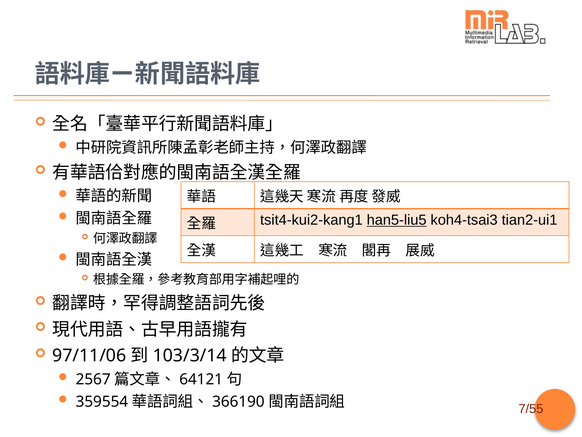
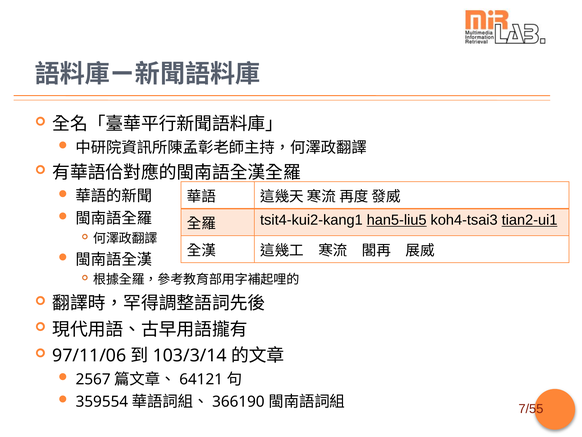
tian2-ui1 underline: none -> present
